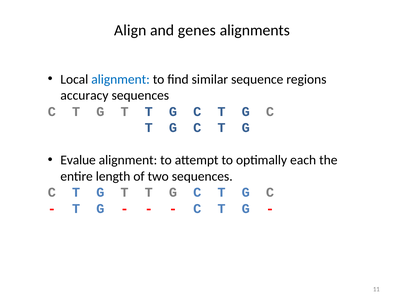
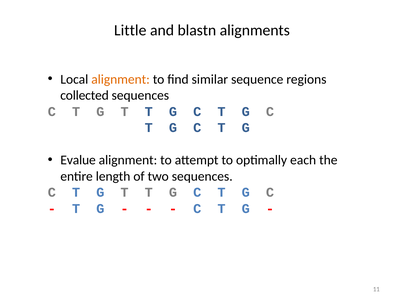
Align: Align -> Little
genes: genes -> blastn
alignment at (121, 79) colour: blue -> orange
accuracy: accuracy -> collected
